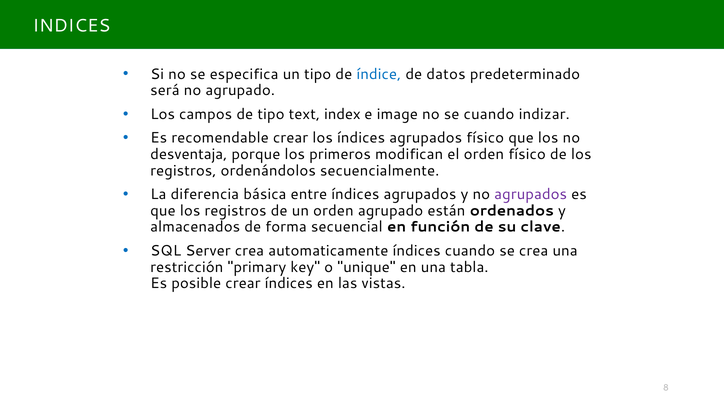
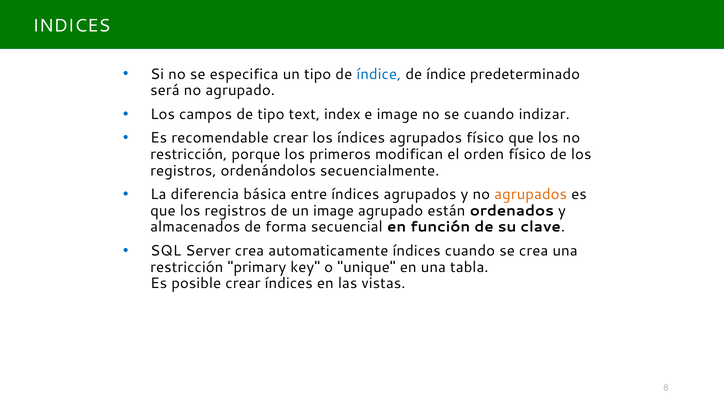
datos at (446, 74): datos -> índice
desventaja at (189, 154): desventaja -> restricción
agrupados at (531, 194) colour: purple -> orange
un orden: orden -> image
